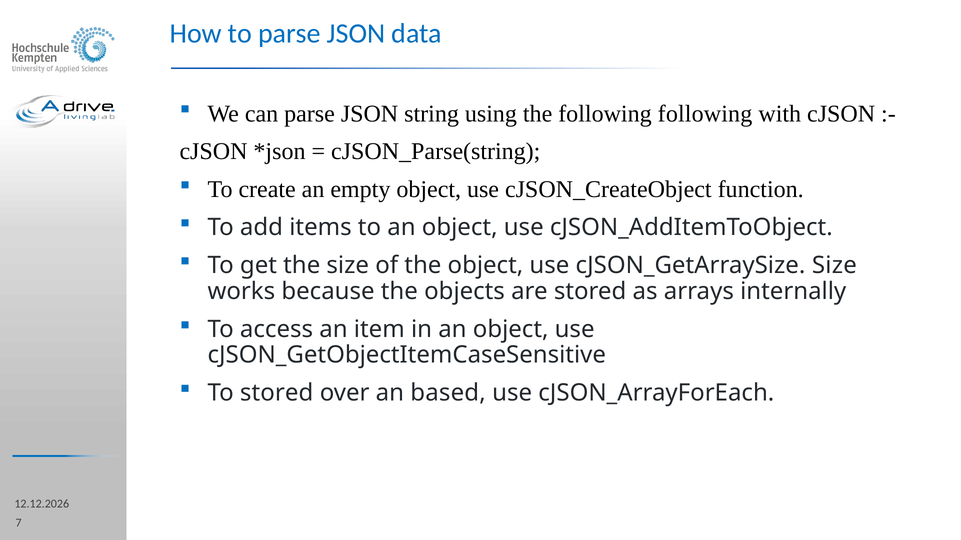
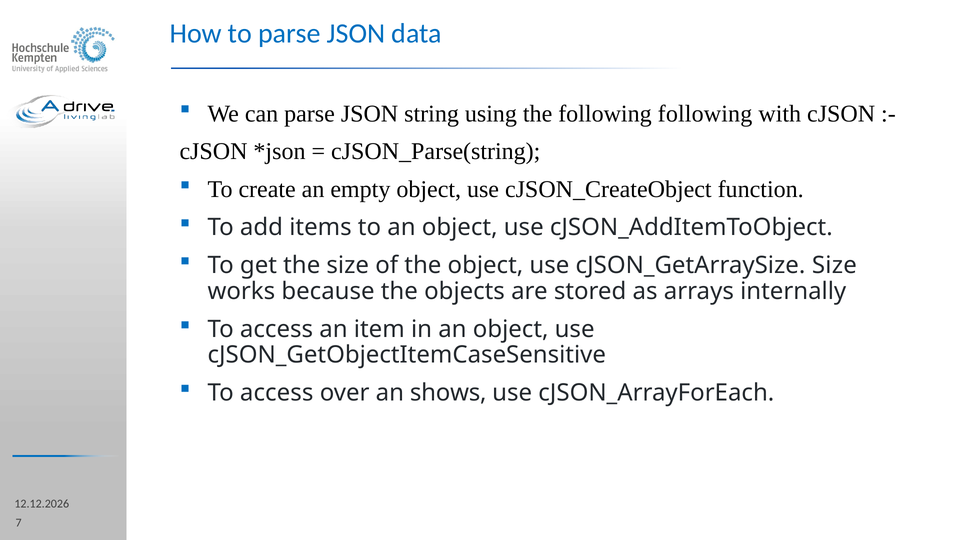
stored at (277, 393): stored -> access
based: based -> shows
